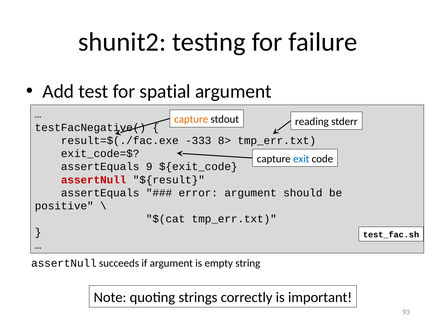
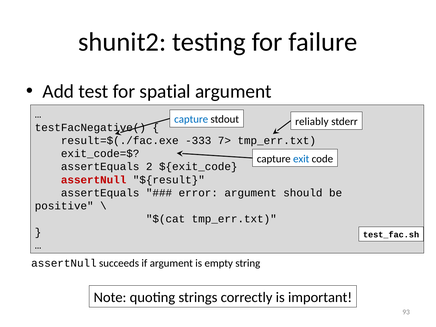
capture at (191, 119) colour: orange -> blue
reading: reading -> reliably
8>: 8> -> 7>
9: 9 -> 2
